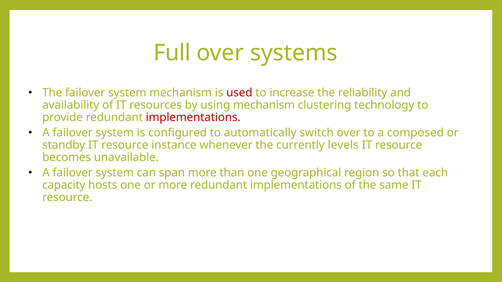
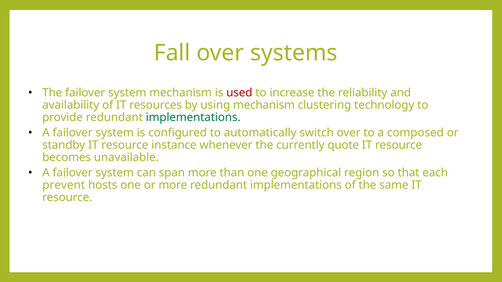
Full: Full -> Fall
implementations at (193, 118) colour: red -> green
levels: levels -> quote
capacity: capacity -> prevent
